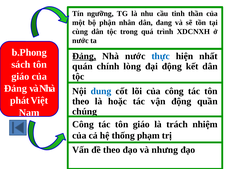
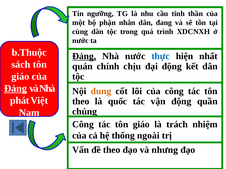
b.Phong: b.Phong -> b.Thuộc
lòng: lòng -> chịu
Đảng at (16, 89) underline: none -> present
dung colour: blue -> orange
hoặc: hoặc -> quốc
phạm: phạm -> ngoài
